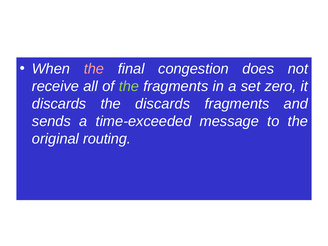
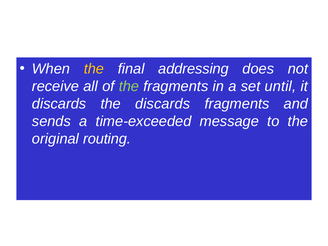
the at (94, 69) colour: pink -> yellow
congestion: congestion -> addressing
zero: zero -> until
